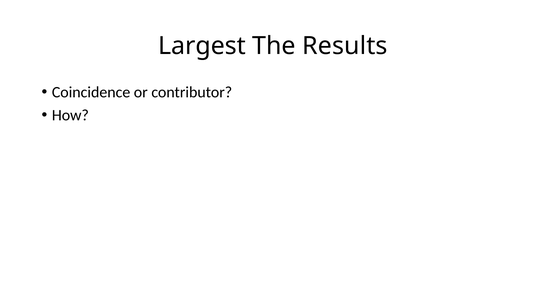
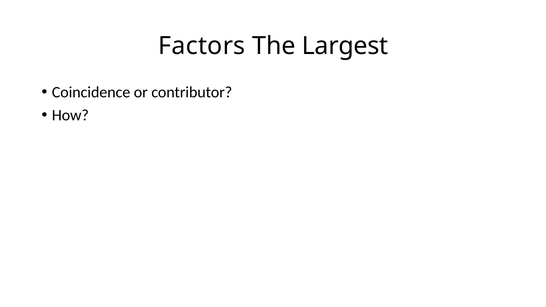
Largest: Largest -> Factors
Results: Results -> Largest
